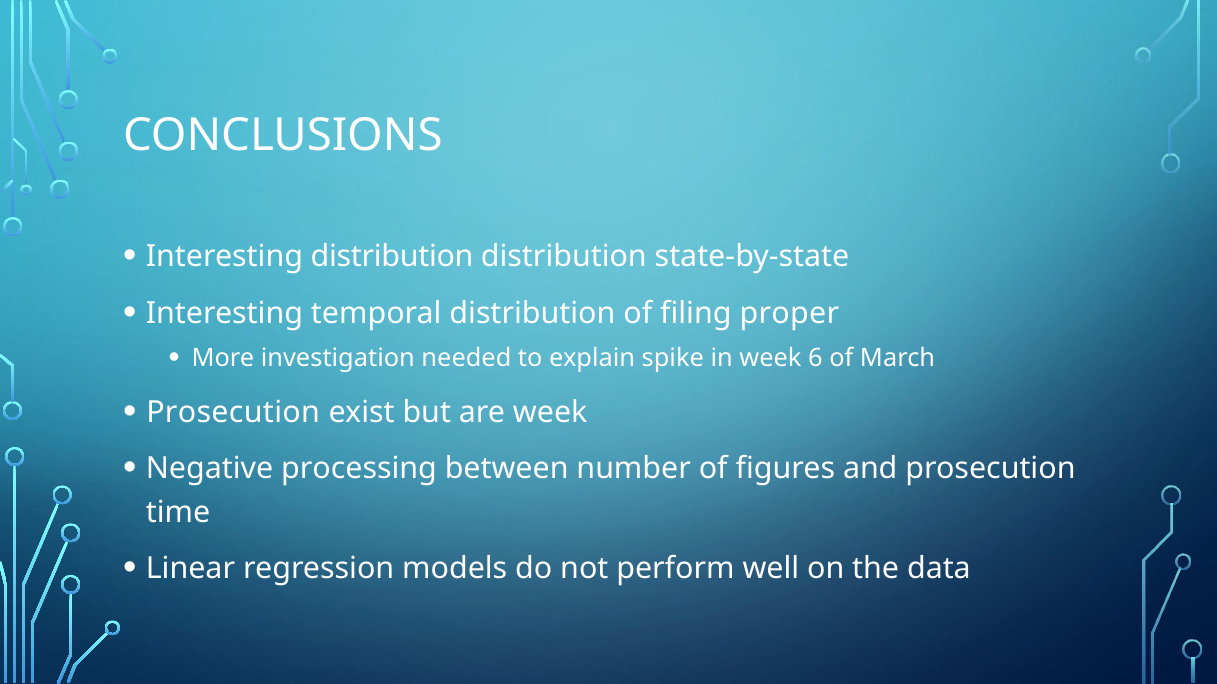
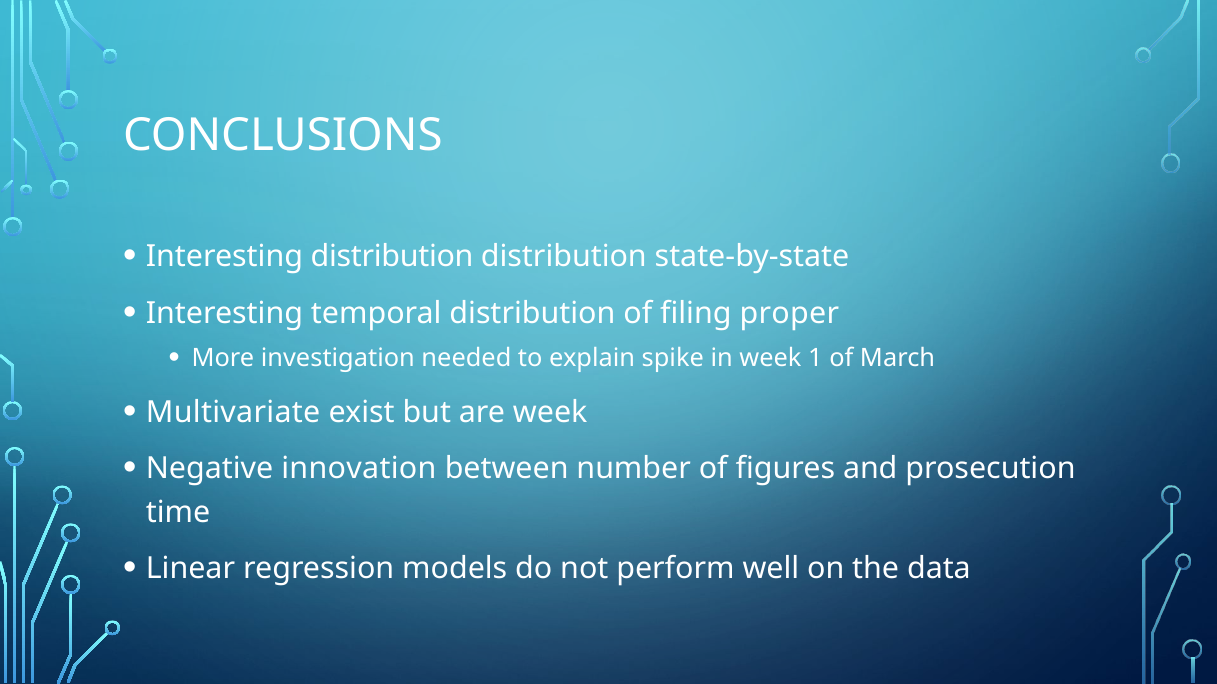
6: 6 -> 1
Prosecution at (233, 413): Prosecution -> Multivariate
processing: processing -> innovation
